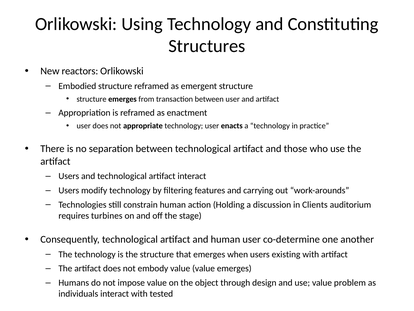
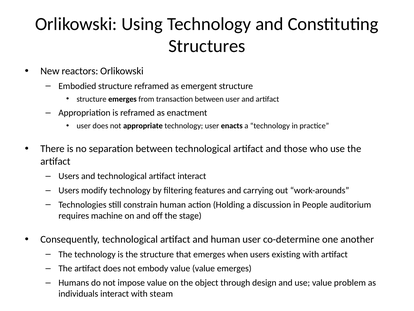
Clients: Clients -> People
turbines: turbines -> machine
tested: tested -> steam
